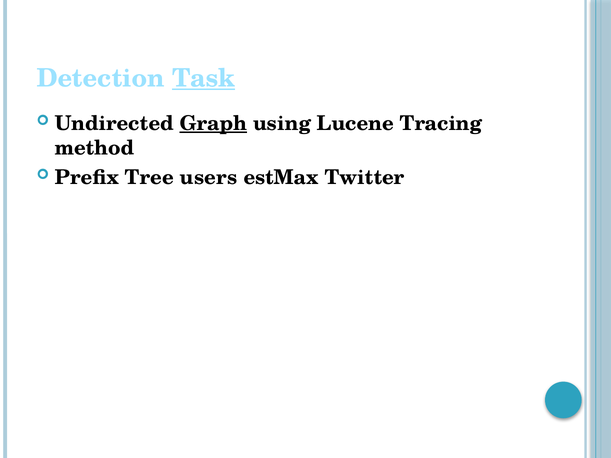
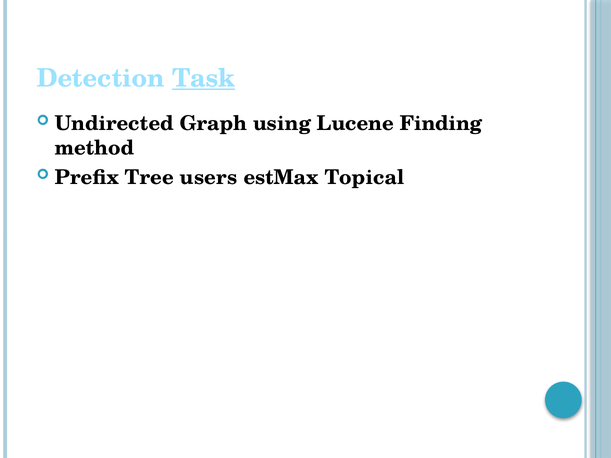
Graph underline: present -> none
Tracing: Tracing -> Finding
Twitter: Twitter -> Topical
